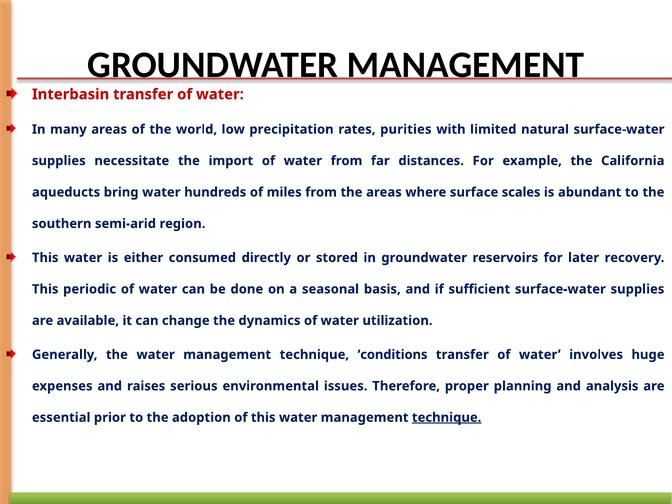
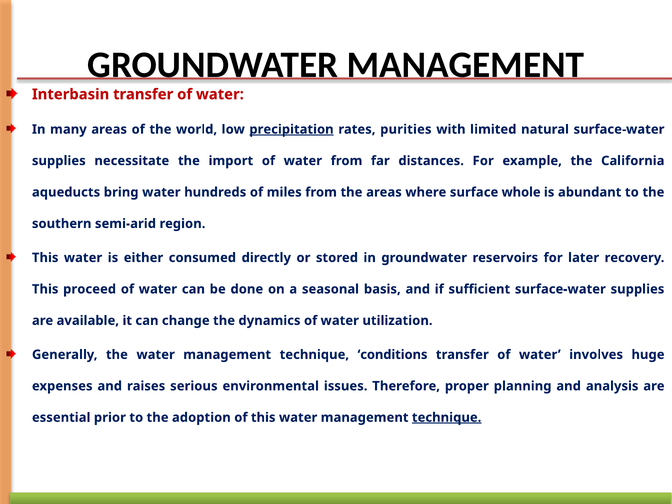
precipitation underline: none -> present
scales: scales -> whole
periodic: periodic -> proceed
